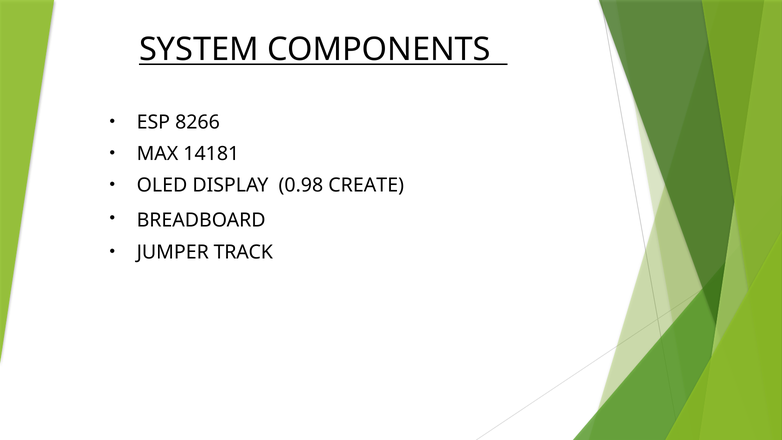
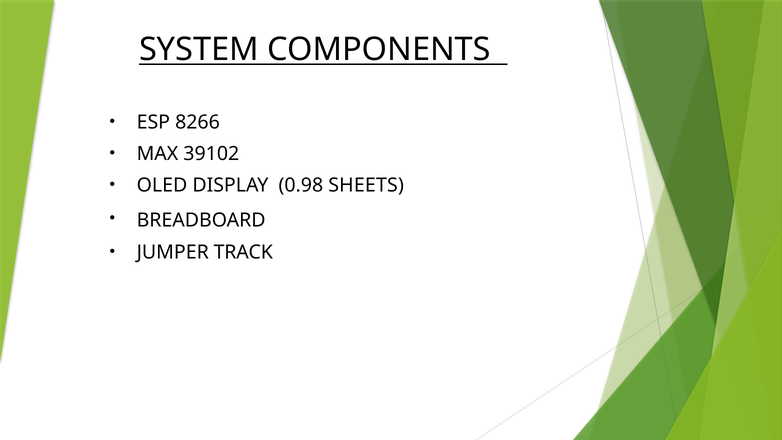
14181: 14181 -> 39102
CREATE: CREATE -> SHEETS
